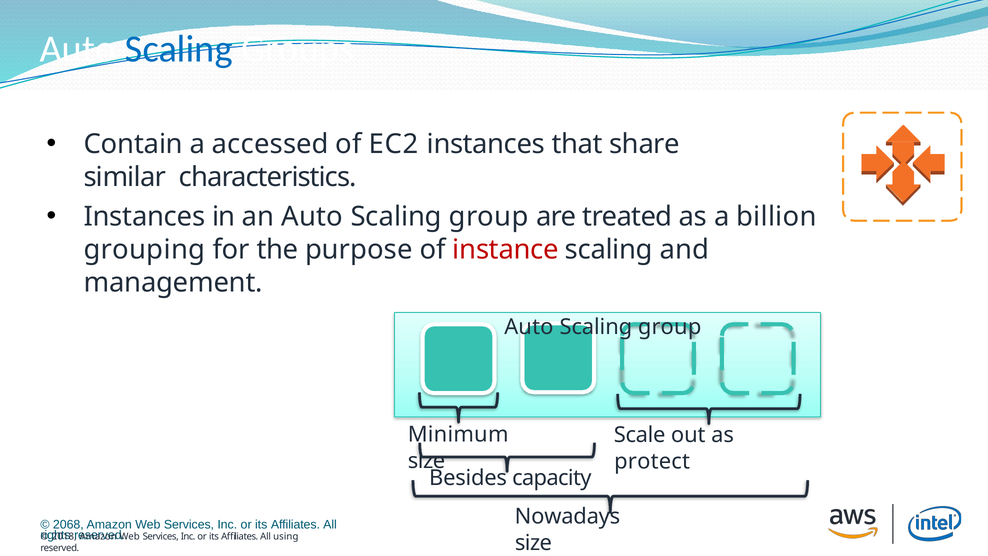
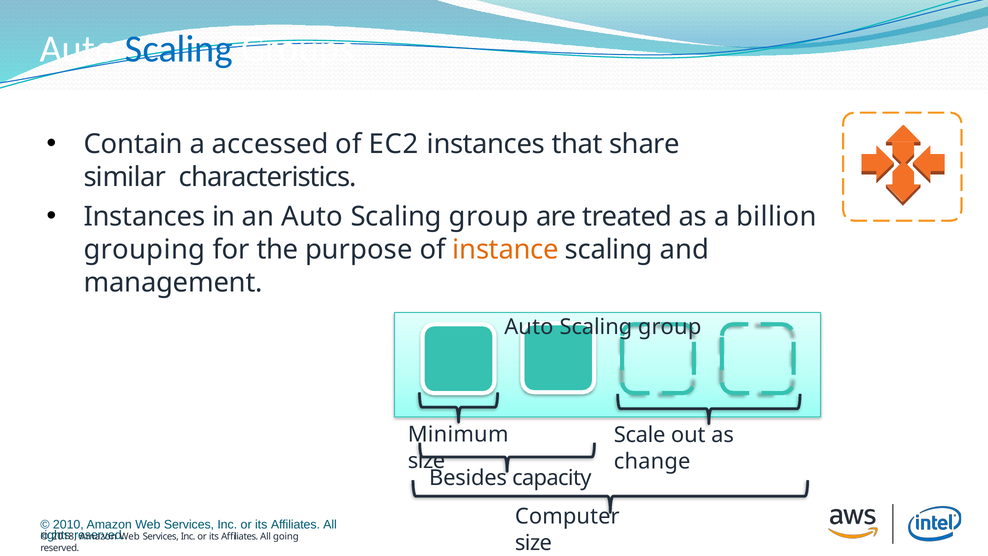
instance colour: red -> orange
protect: protect -> change
Nowadays: Nowadays -> Computer
2068: 2068 -> 2010
using: using -> going
